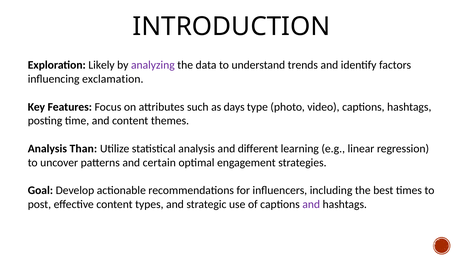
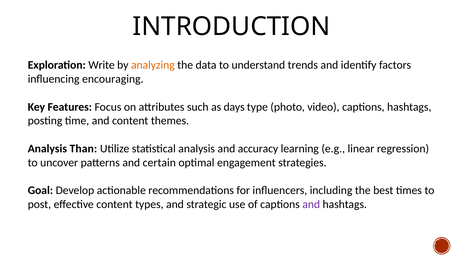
Likely: Likely -> Write
analyzing colour: purple -> orange
exclamation: exclamation -> encouraging
different: different -> accuracy
